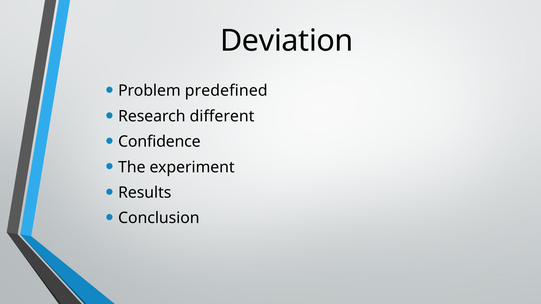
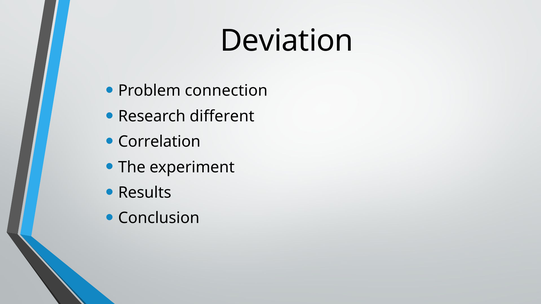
predefined: predefined -> connection
Confidence: Confidence -> Correlation
